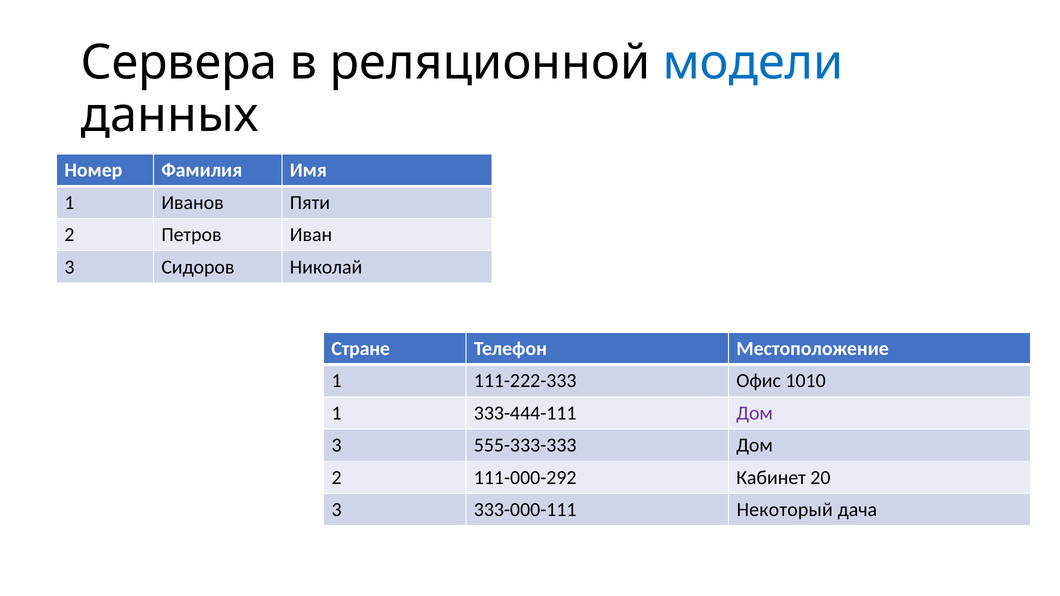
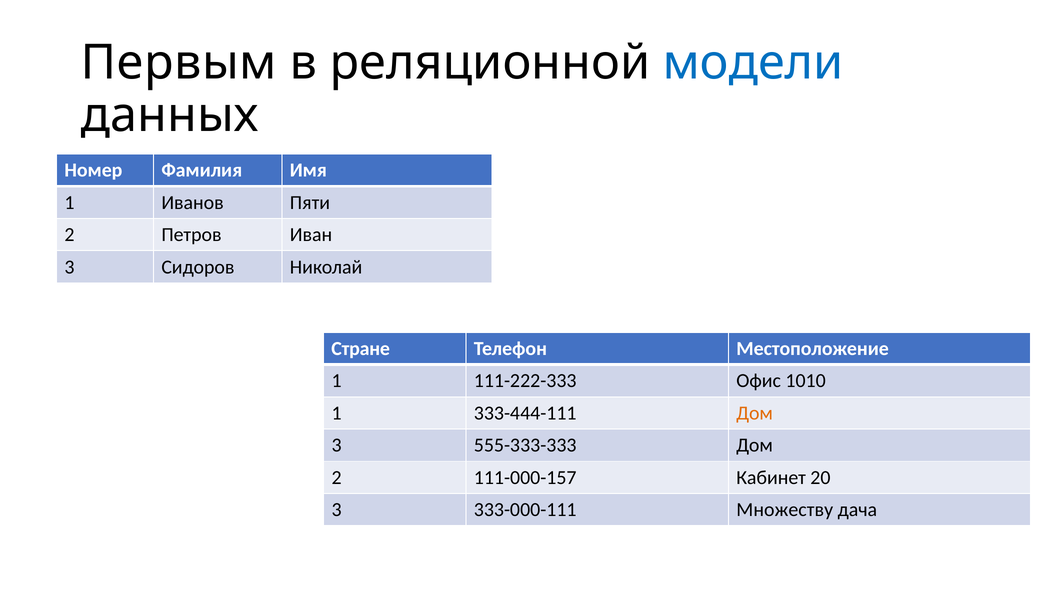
Сервера: Сервера -> Первым
Дом at (755, 413) colour: purple -> orange
111-000-292: 111-000-292 -> 111-000-157
Некоторый: Некоторый -> Множеству
